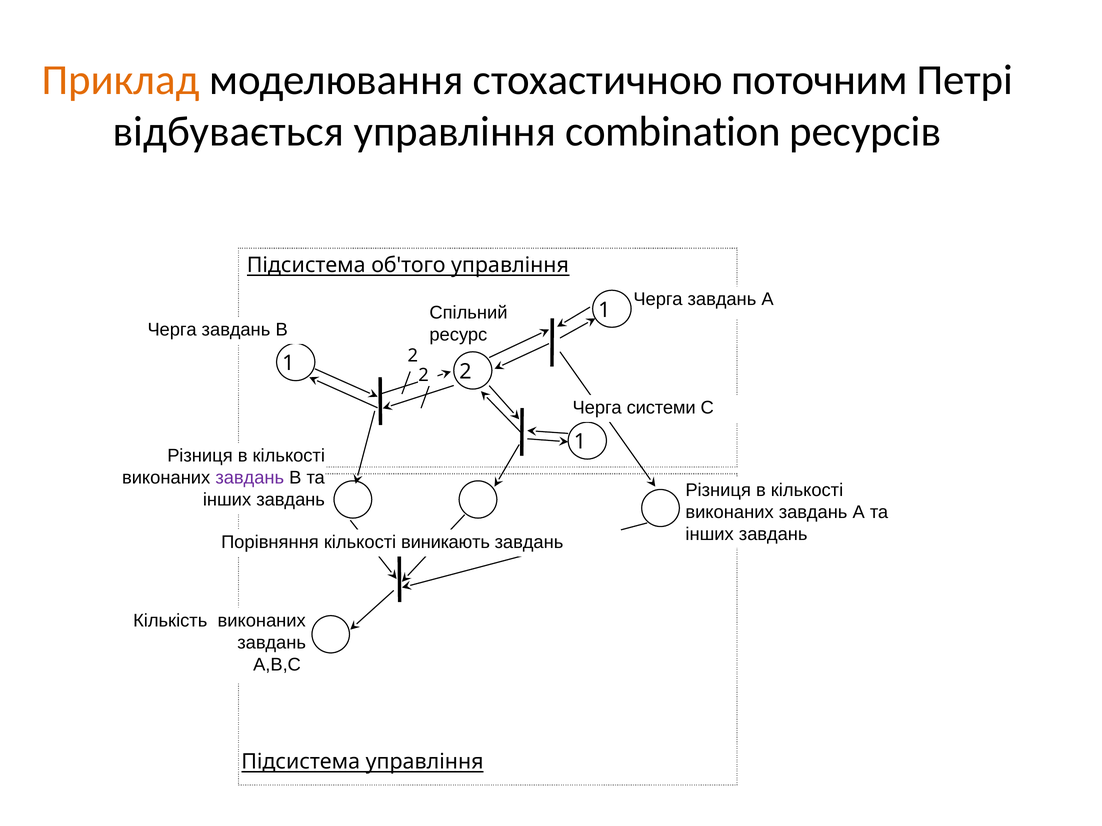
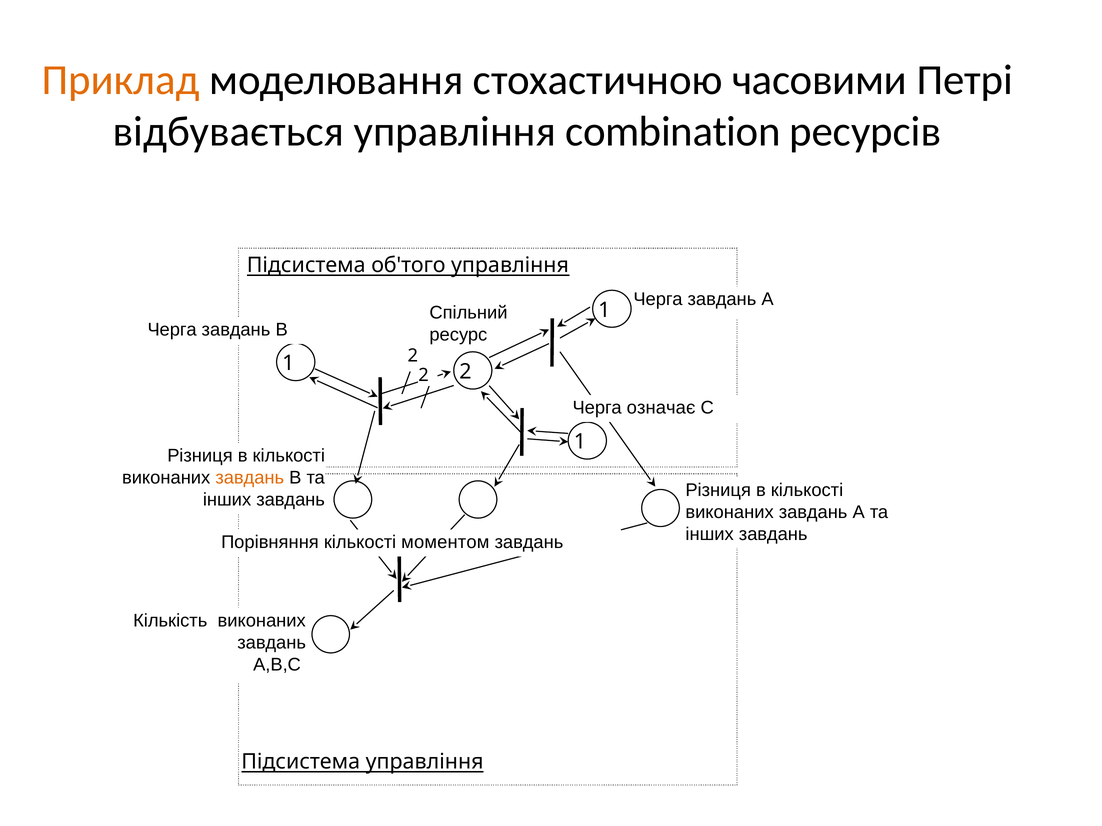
поточним: поточним -> часовими
системи: системи -> означає
завдань at (250, 478) colour: purple -> orange
виникають: виникають -> моментом
